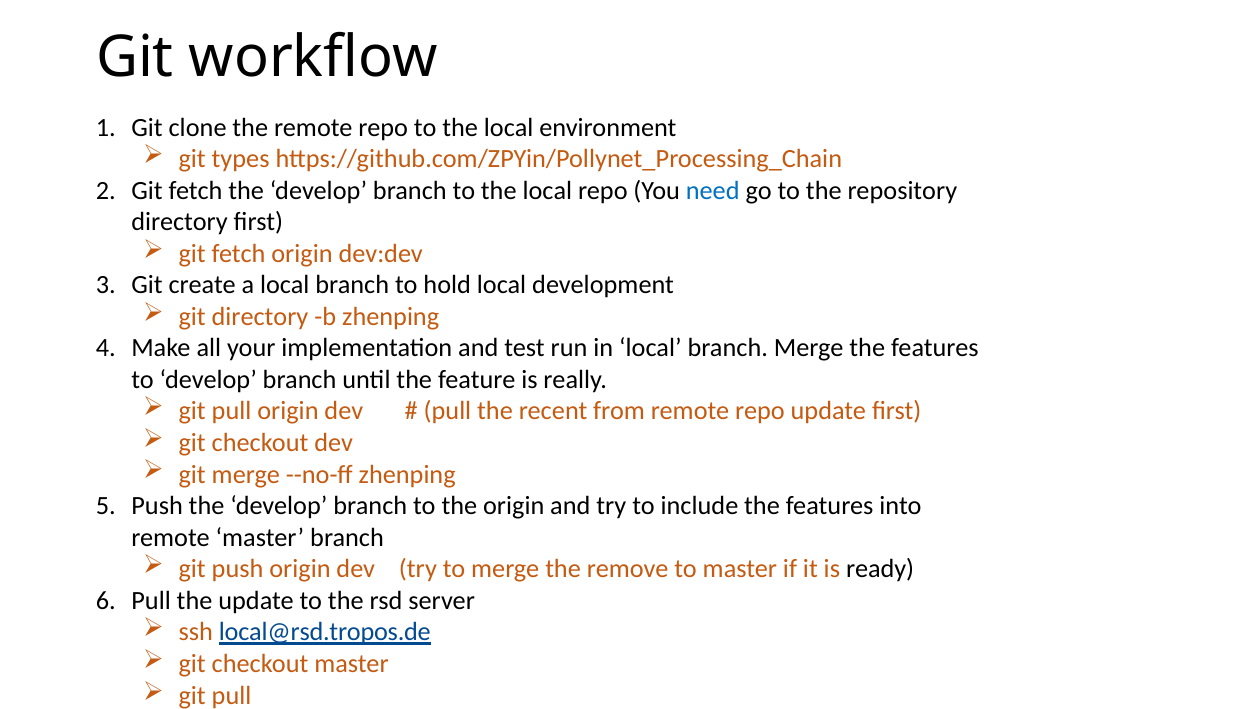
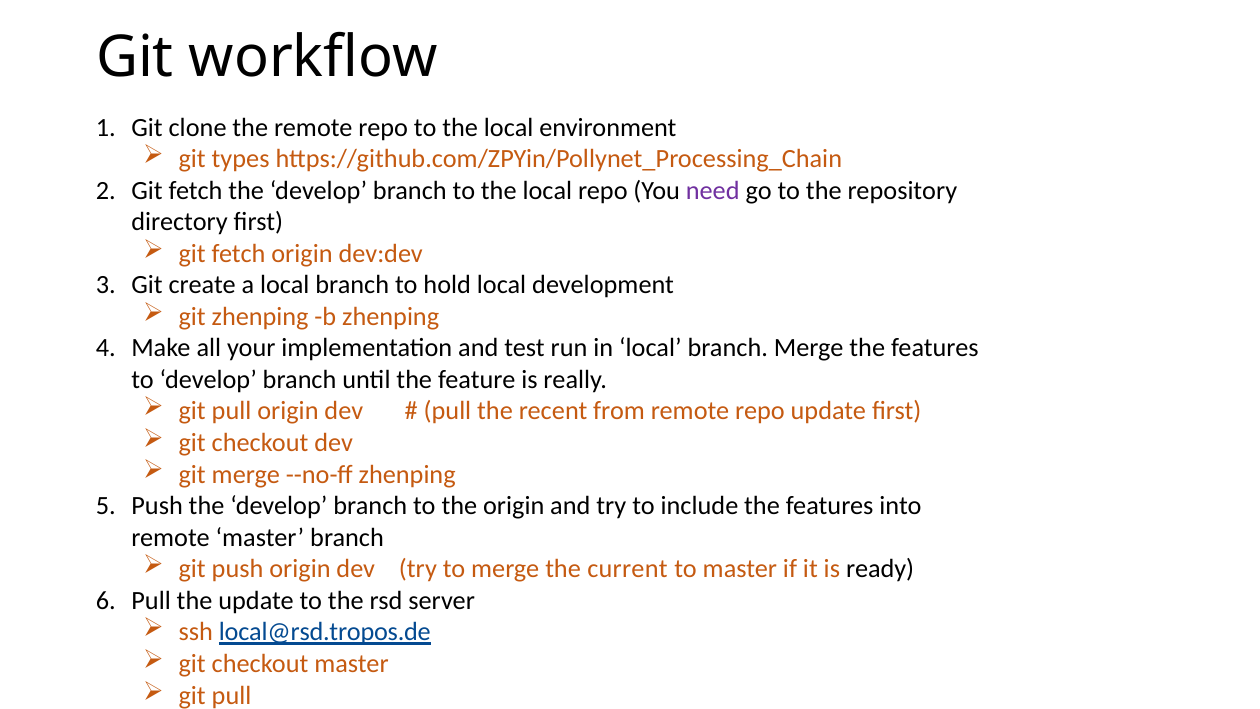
need colour: blue -> purple
git directory: directory -> zhenping
remove: remove -> current
